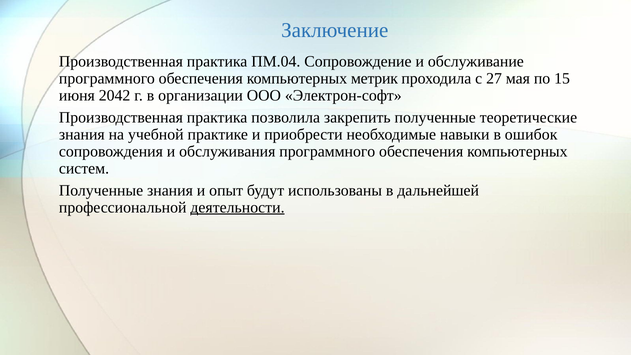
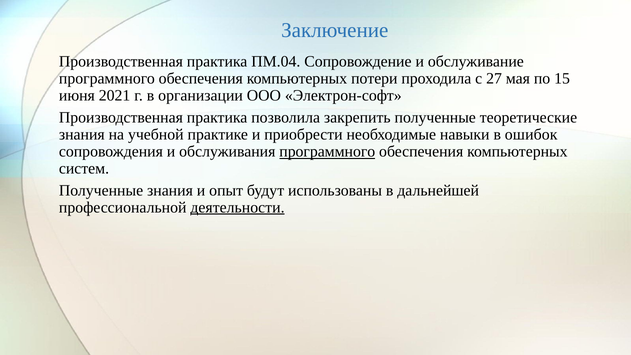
метрик: метрик -> потери
2042: 2042 -> 2021
программного at (327, 152) underline: none -> present
